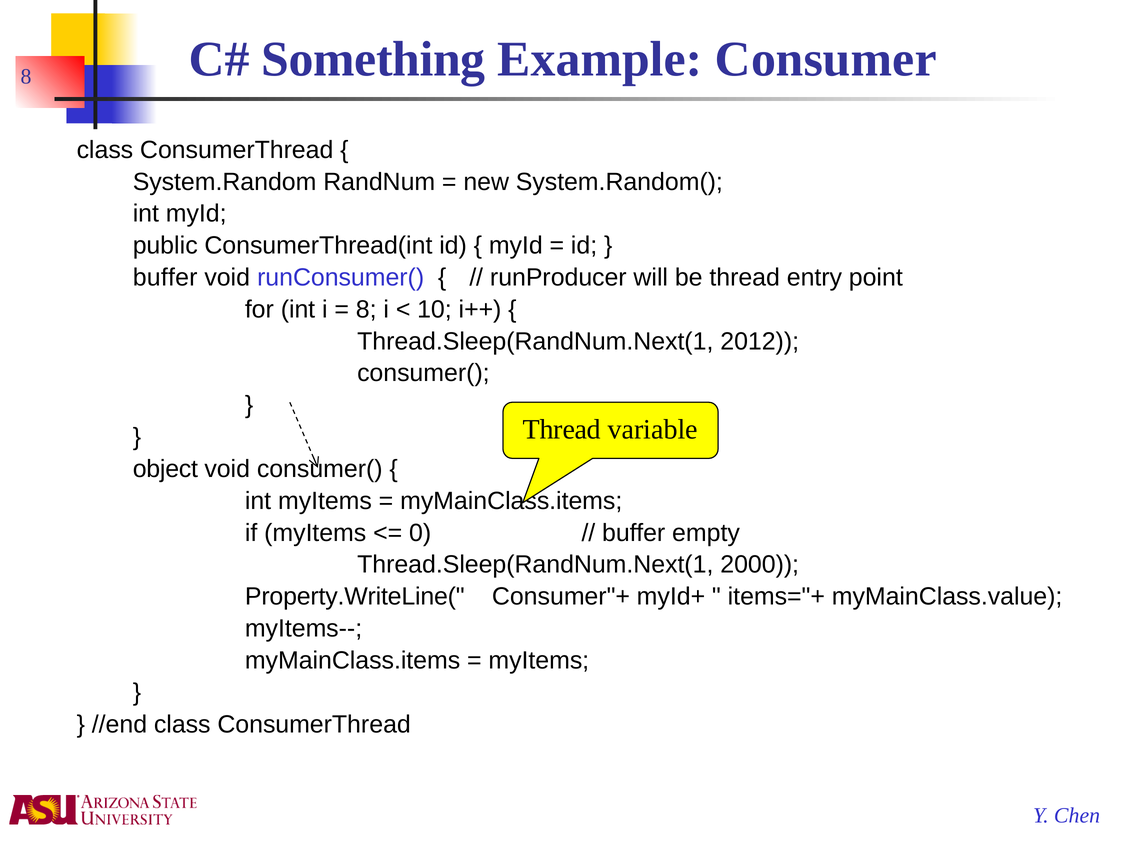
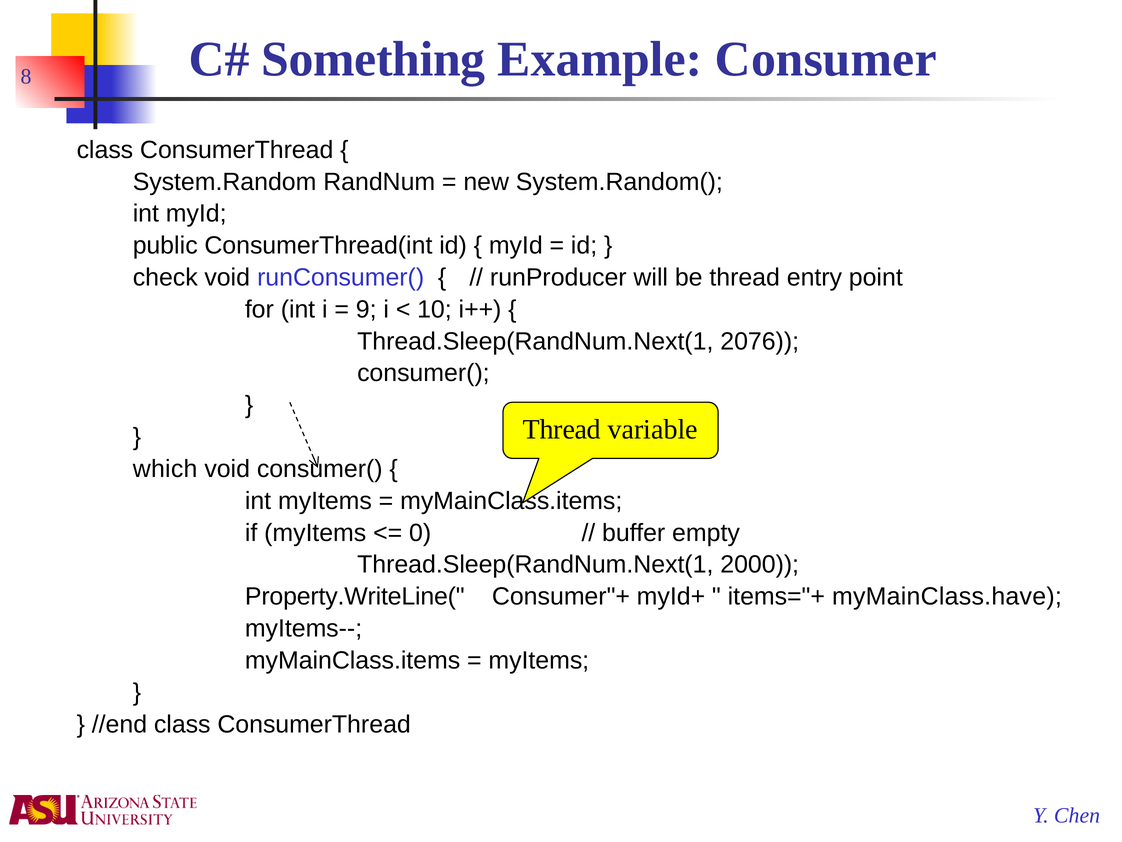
buffer at (165, 277): buffer -> check
8 at (366, 309): 8 -> 9
2012: 2012 -> 2076
object: object -> which
myMainClass.value: myMainClass.value -> myMainClass.have
